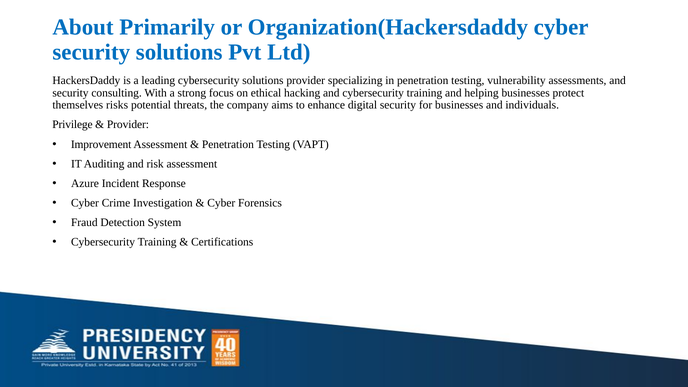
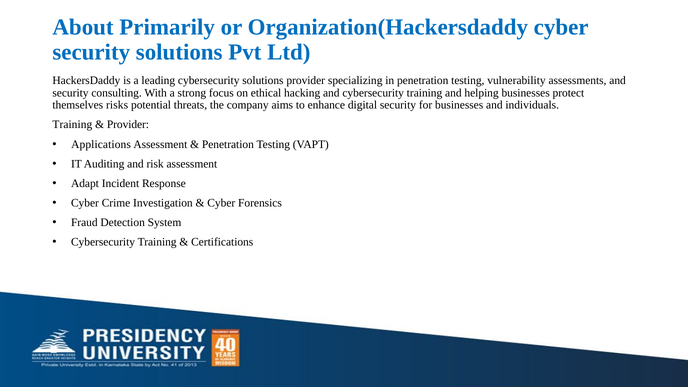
Privilege at (72, 125): Privilege -> Training
Improvement: Improvement -> Applications
Azure: Azure -> Adapt
